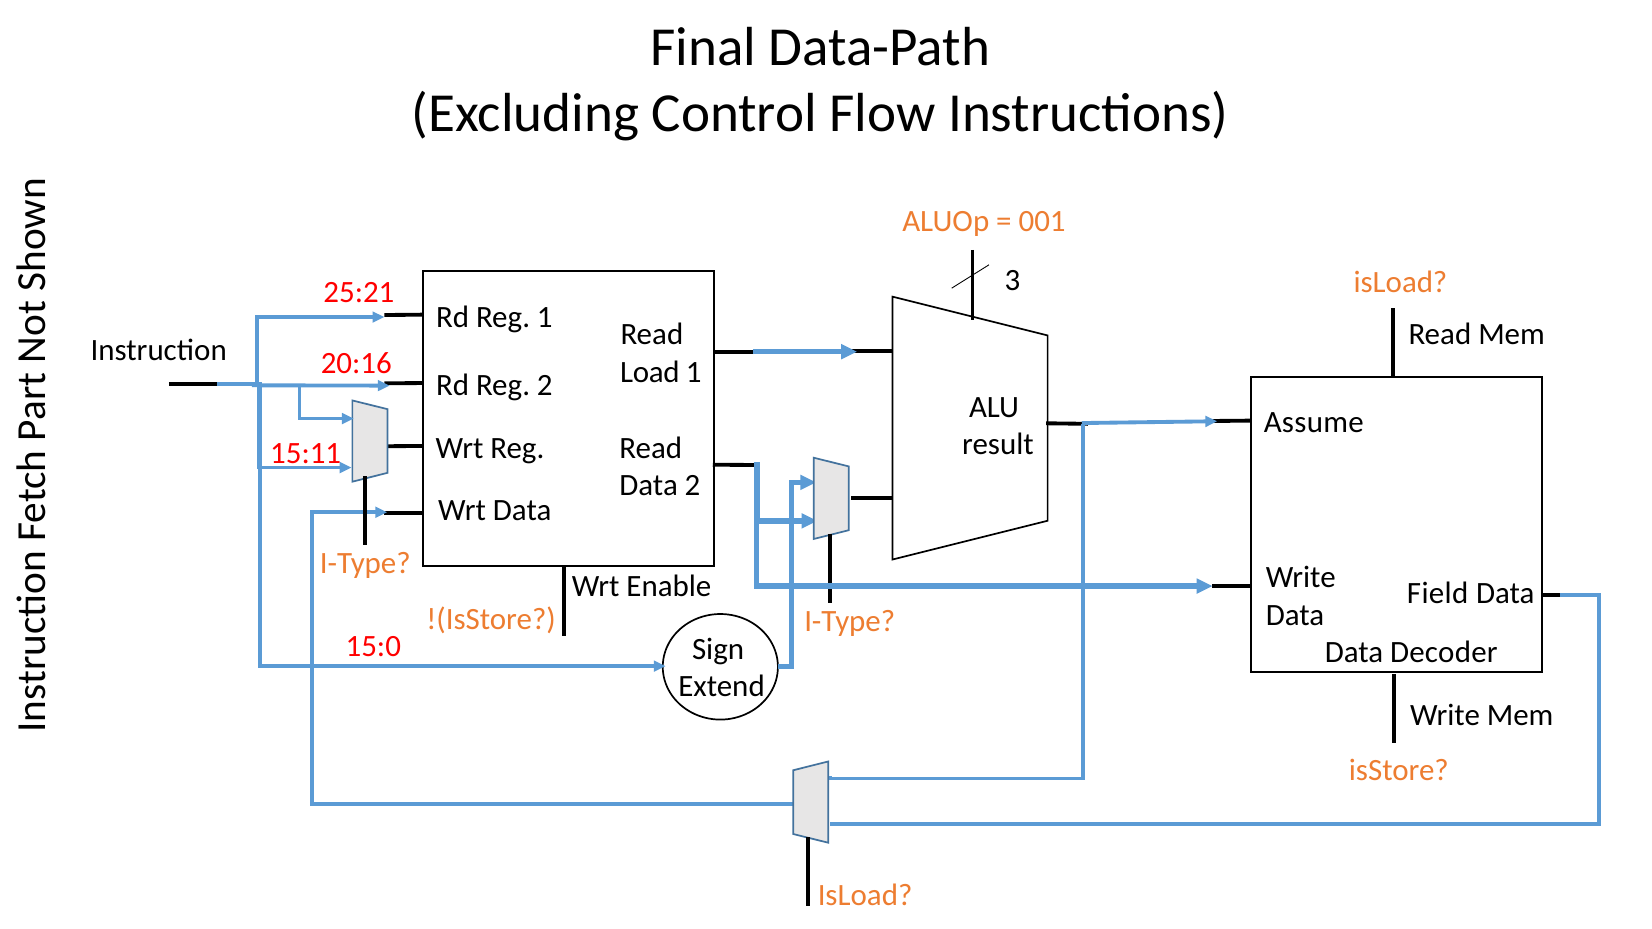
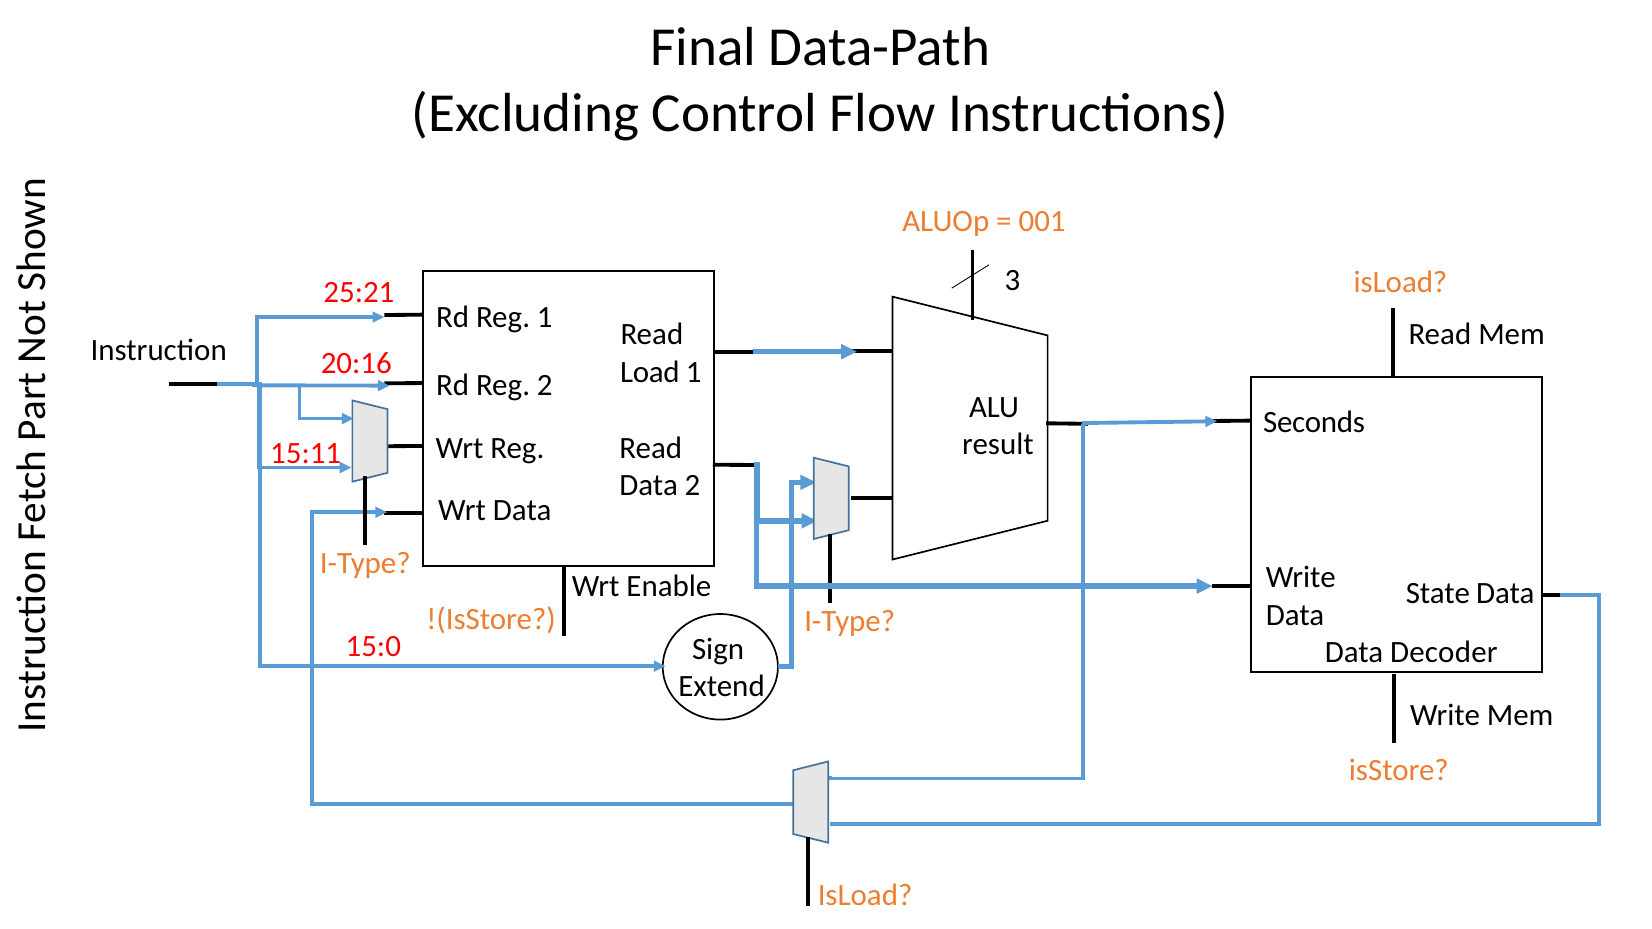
Assume: Assume -> Seconds
Field: Field -> State
